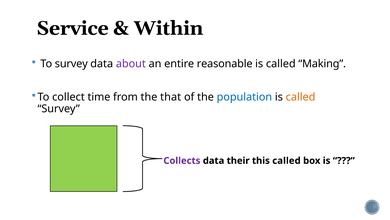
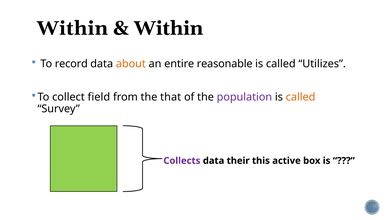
Service at (73, 28): Service -> Within
To survey: survey -> record
about colour: purple -> orange
Making: Making -> Utilizes
time: time -> field
population colour: blue -> purple
this called: called -> active
